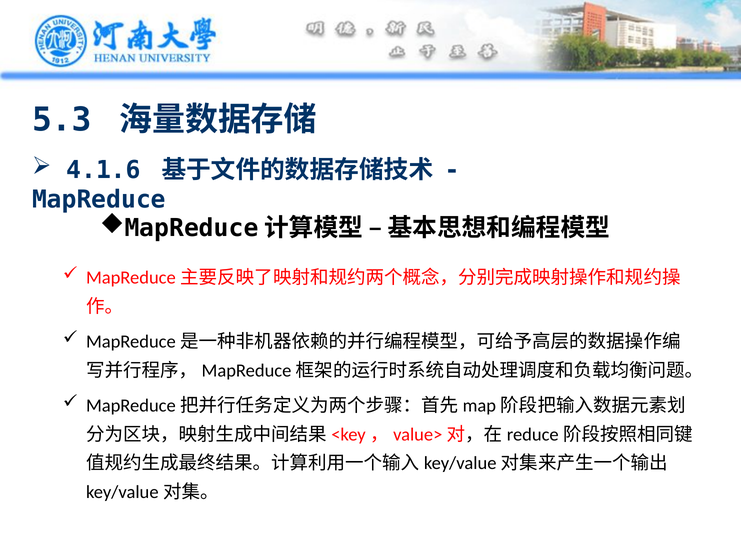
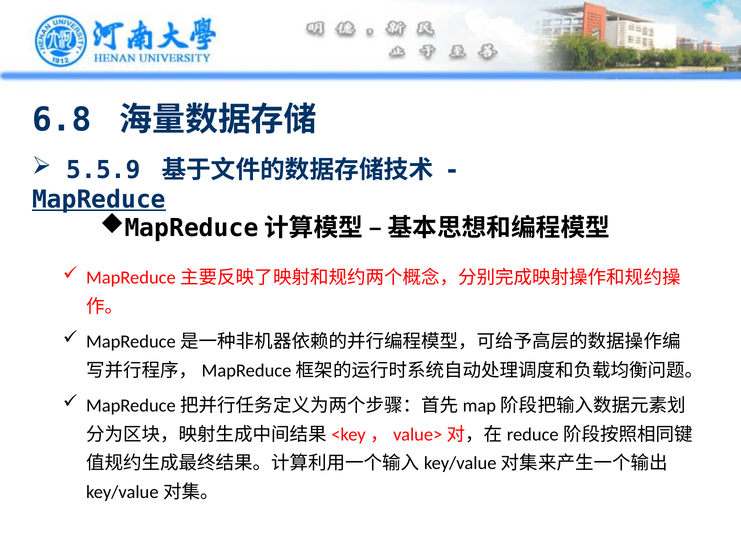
5.3: 5.3 -> 6.8
4.1.6: 4.1.6 -> 5.5.9
MapReduce underline: none -> present
